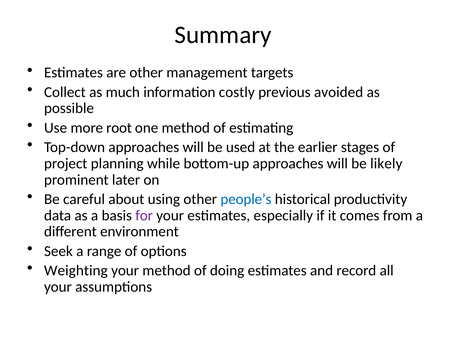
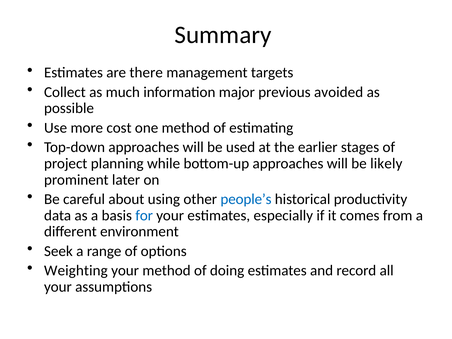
are other: other -> there
costly: costly -> major
root: root -> cost
for colour: purple -> blue
